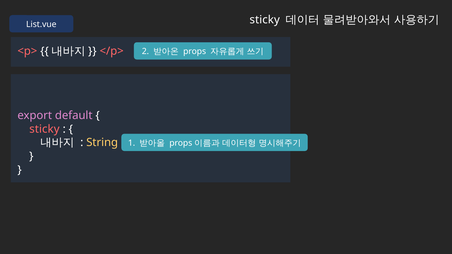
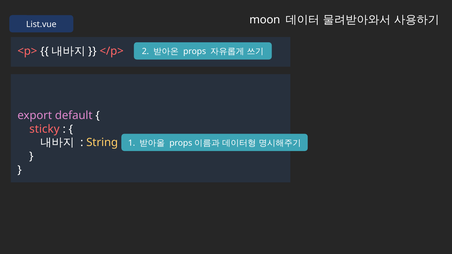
sticky at (265, 20): sticky -> moon
